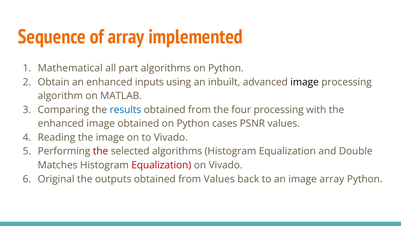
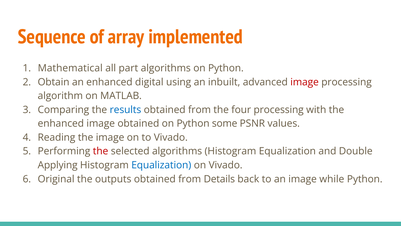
inputs: inputs -> digital
image at (305, 82) colour: black -> red
cases: cases -> some
Matches: Matches -> Applying
Equalization at (161, 165) colour: red -> blue
from Values: Values -> Details
image array: array -> while
